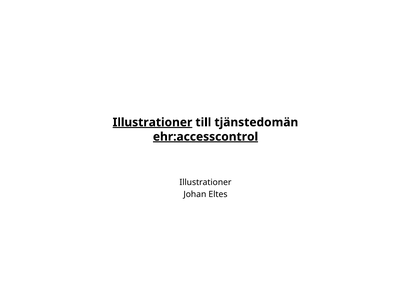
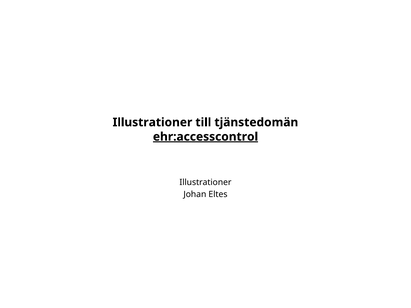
Illustrationer at (152, 122) underline: present -> none
